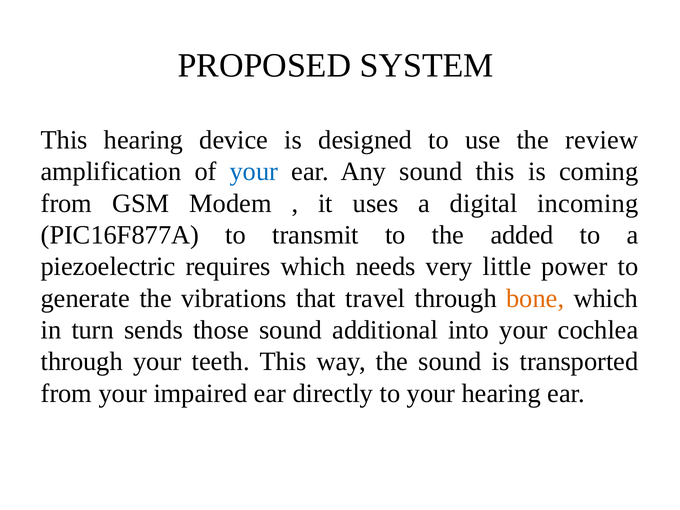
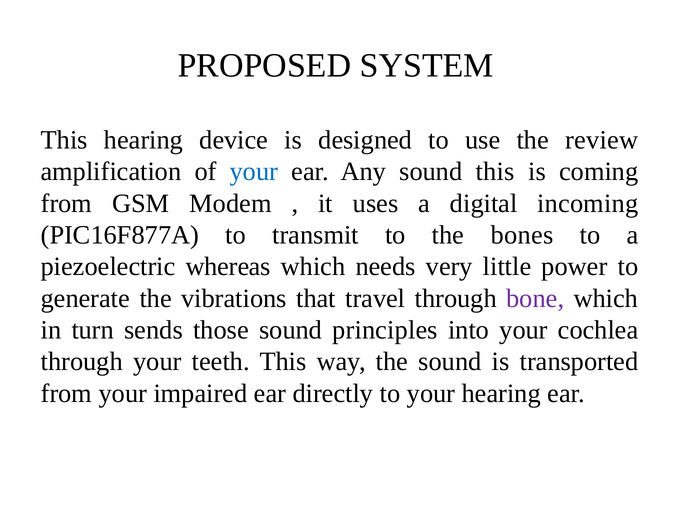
added: added -> bones
requires: requires -> whereas
bone colour: orange -> purple
additional: additional -> principles
